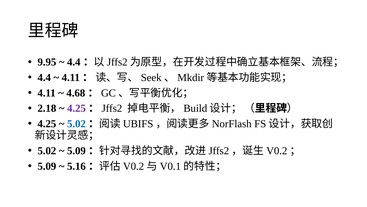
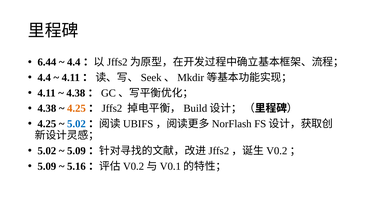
9.95: 9.95 -> 6.44
4.68 at (76, 93): 4.68 -> 4.38
2.18 at (47, 108): 2.18 -> 4.38
4.25 at (76, 108) colour: purple -> orange
